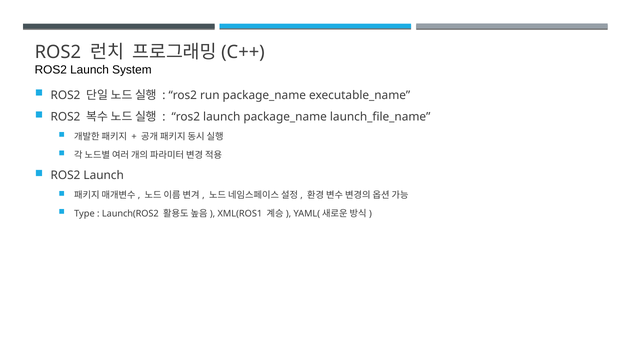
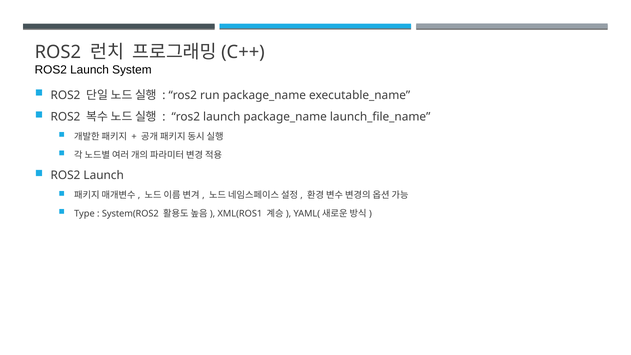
Launch(ROS2: Launch(ROS2 -> System(ROS2
